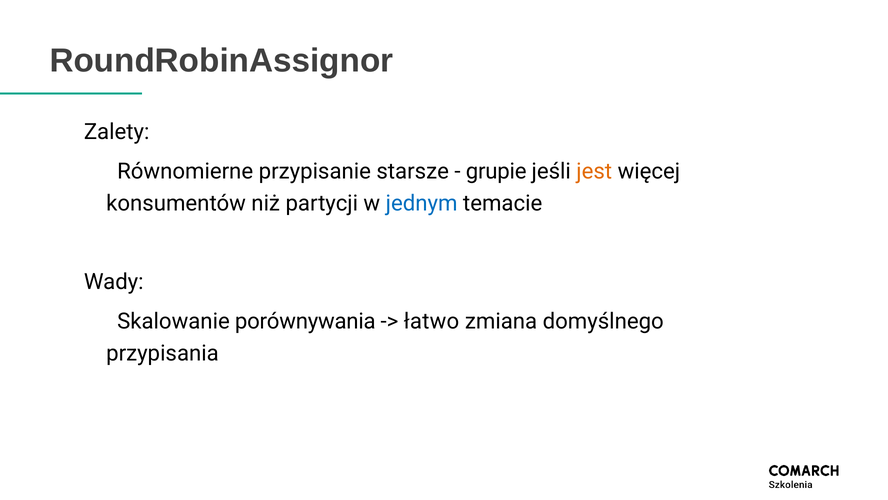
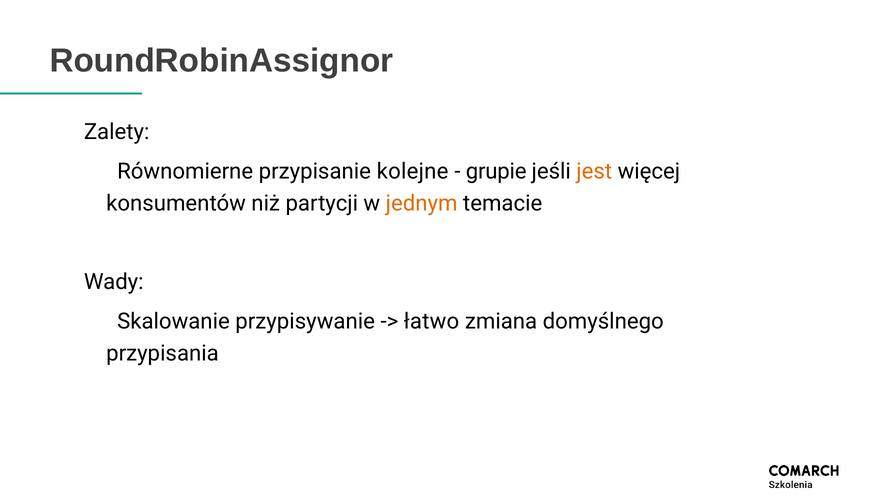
starsze: starsze -> kolejne
jednym colour: blue -> orange
porównywania: porównywania -> przypisywanie
